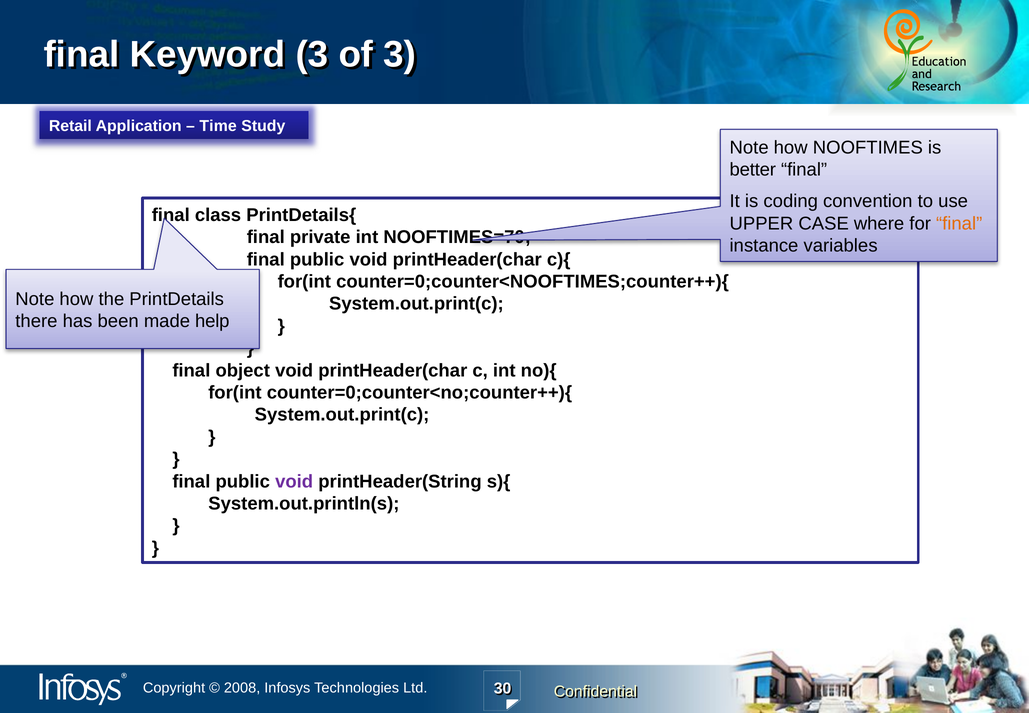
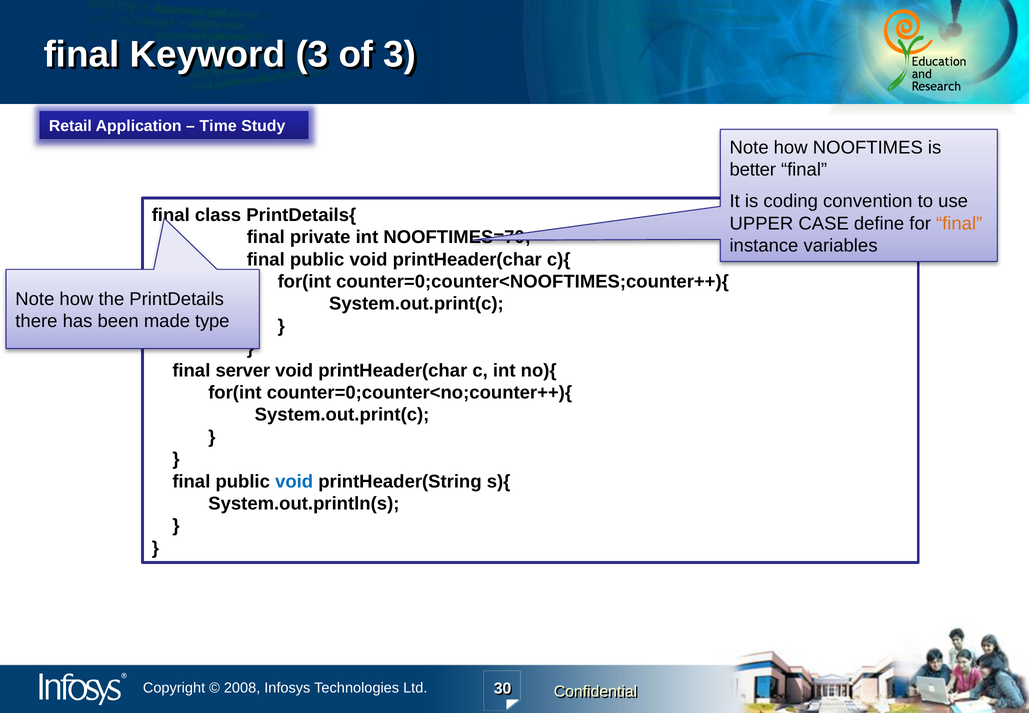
where: where -> define
help: help -> type
object: object -> server
void at (294, 481) colour: purple -> blue
